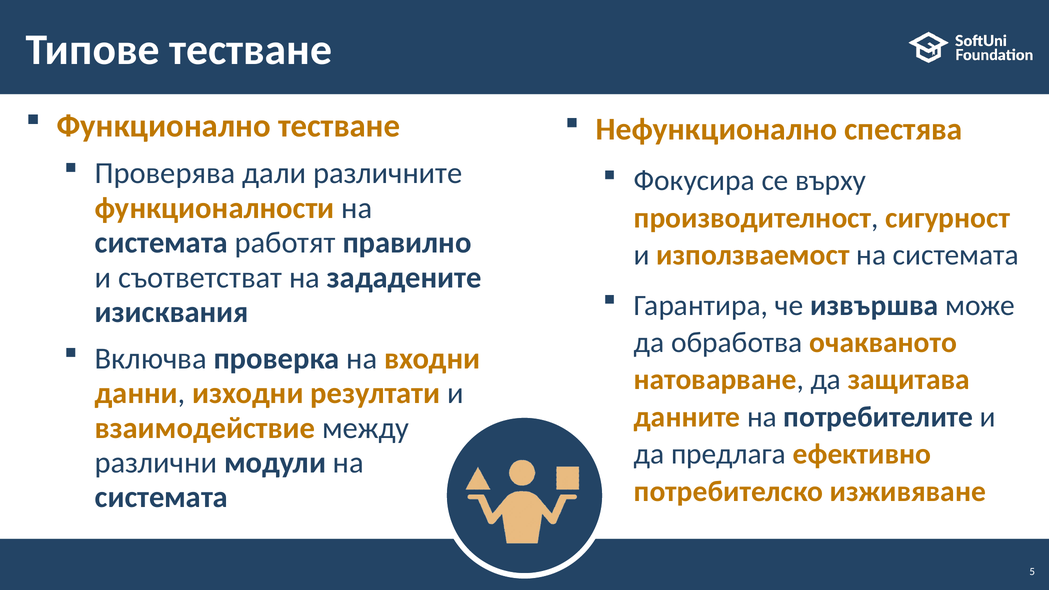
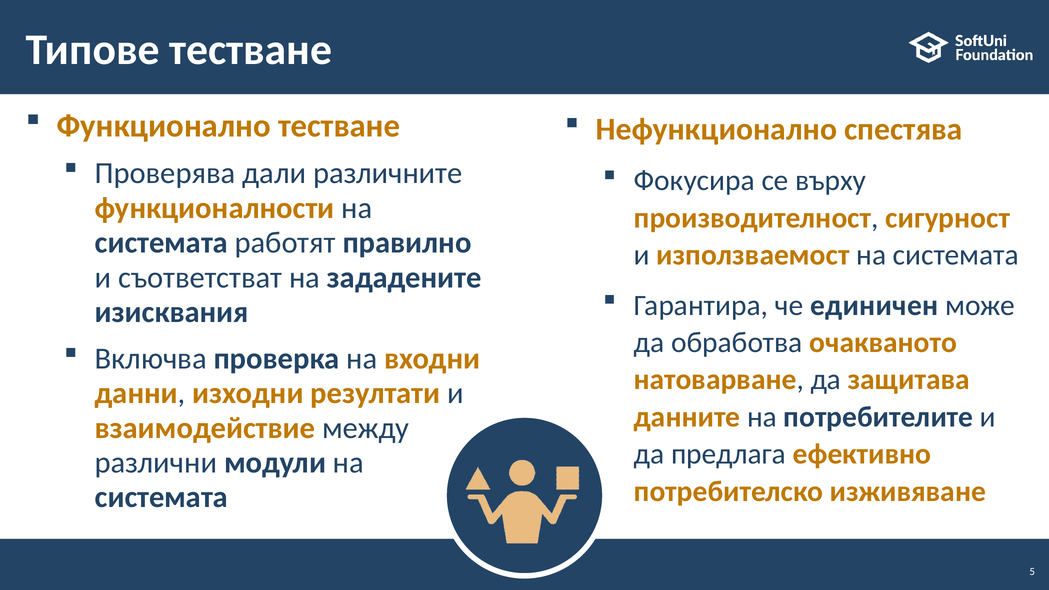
извършва: извършва -> единичен
